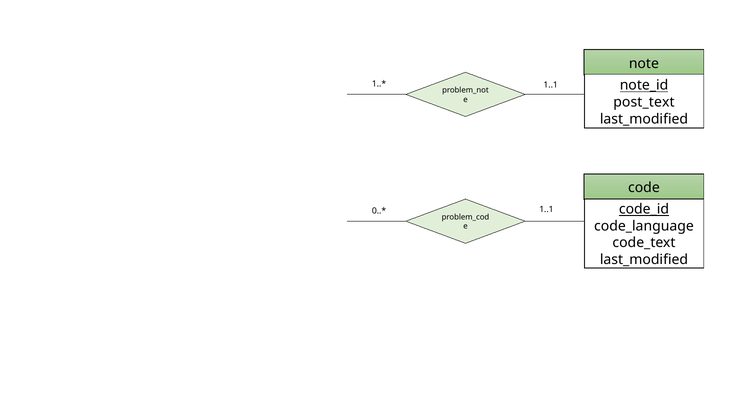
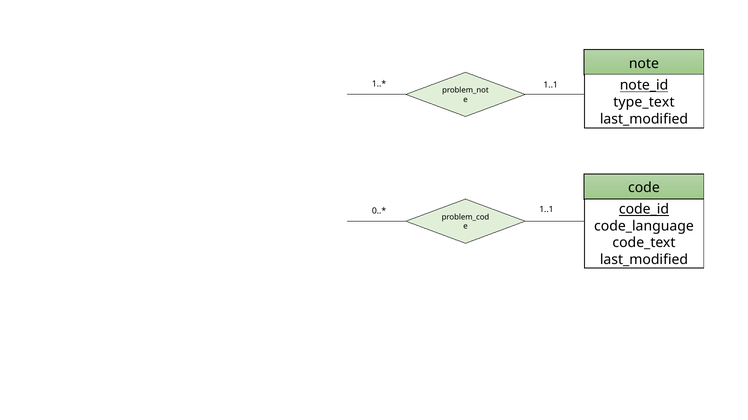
post_text: post_text -> type_text
